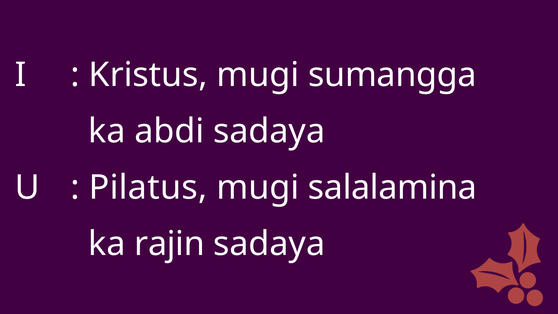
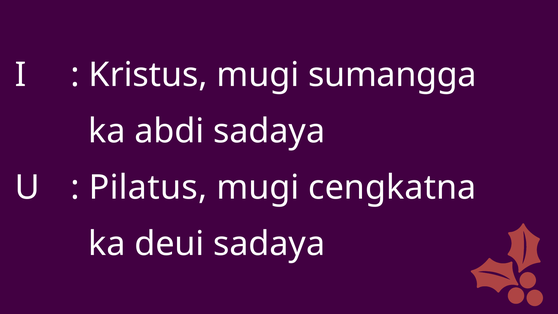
salalamina: salalamina -> cengkatna
rajin: rajin -> deui
